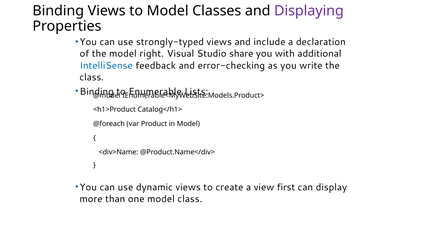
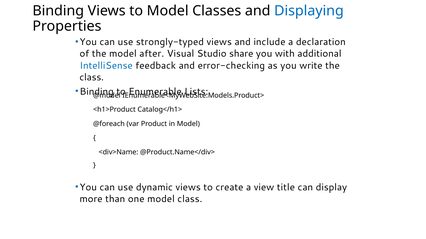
Displaying colour: purple -> blue
right: right -> after
first: first -> title
